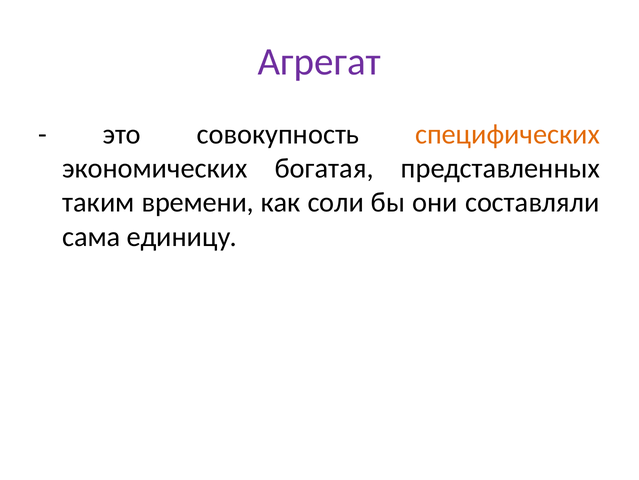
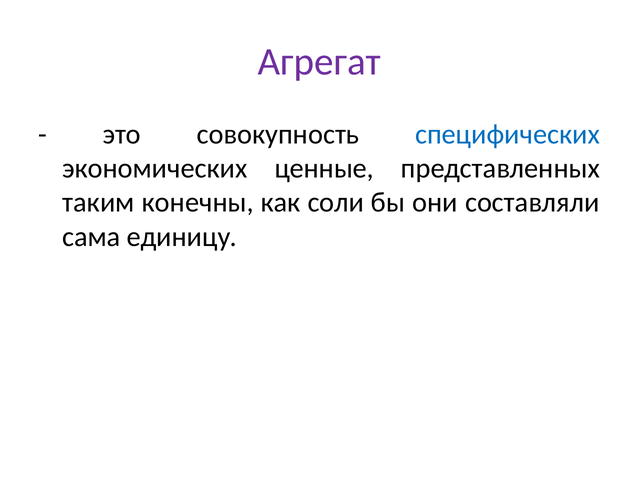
специфических colour: orange -> blue
богатая: богатая -> ценные
времени: времени -> конечны
